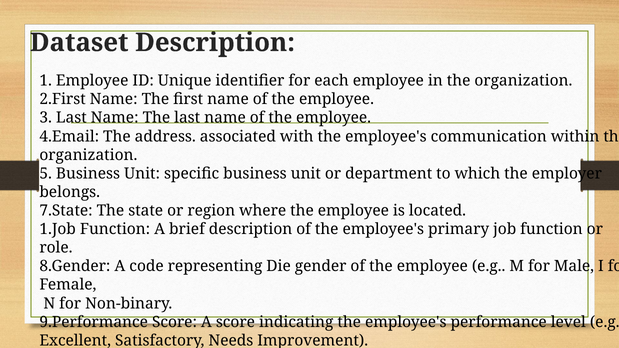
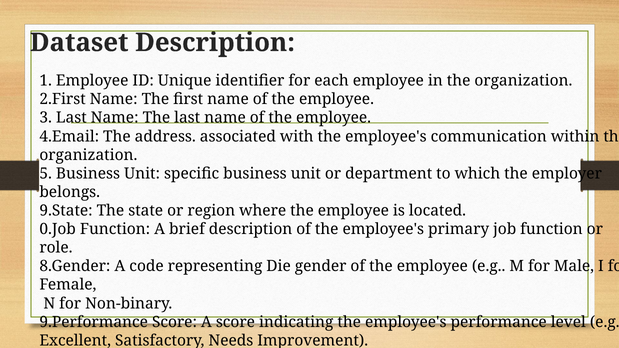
7.State: 7.State -> 9.State
1.Job: 1.Job -> 0.Job
